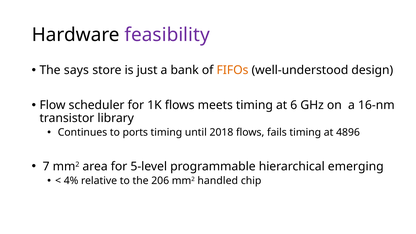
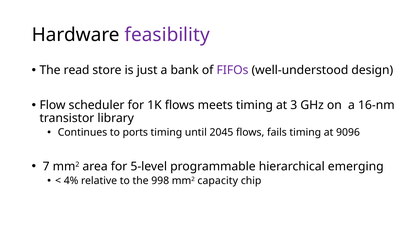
says: says -> read
FIFOs colour: orange -> purple
6: 6 -> 3
2018: 2018 -> 2045
4896: 4896 -> 9096
206: 206 -> 998
handled: handled -> capacity
